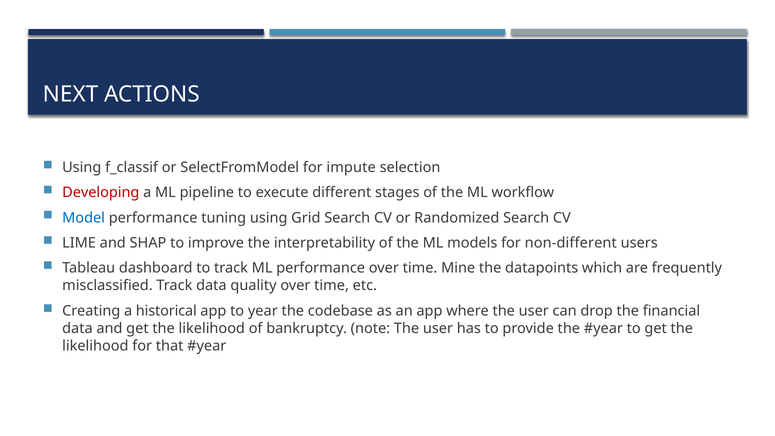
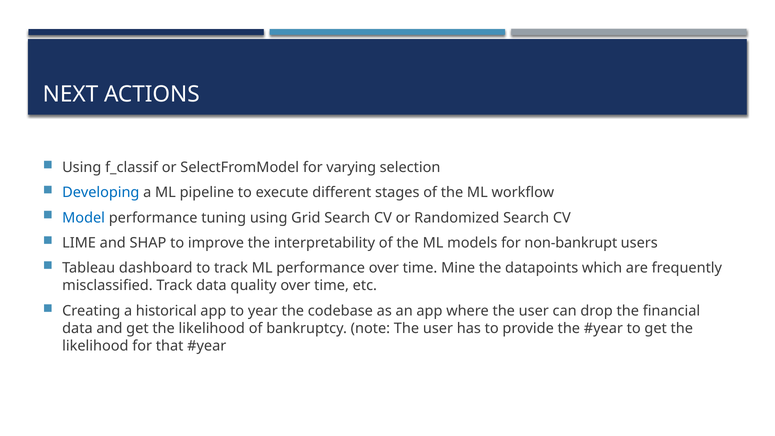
impute: impute -> varying
Developing colour: red -> blue
non-different: non-different -> non-bankrupt
